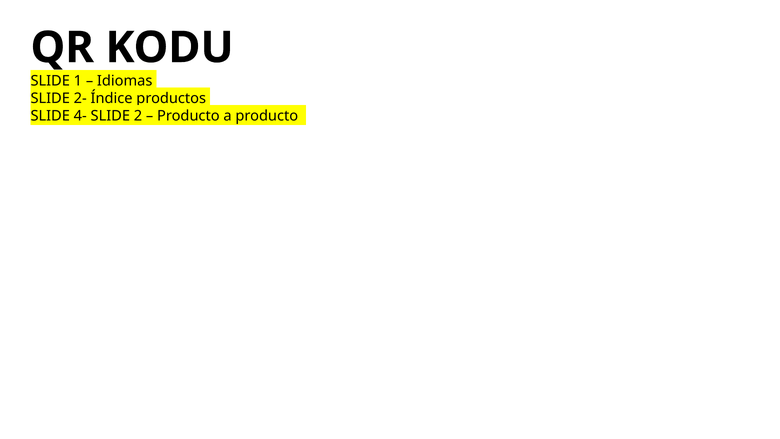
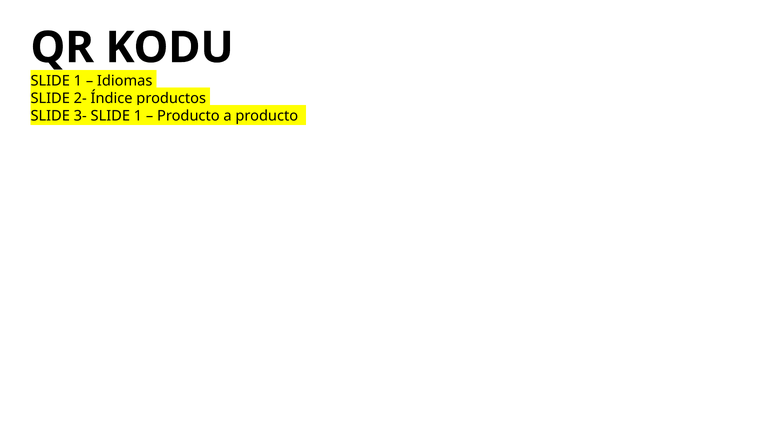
4-: 4- -> 3-
2 at (138, 116): 2 -> 1
